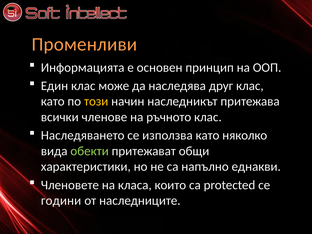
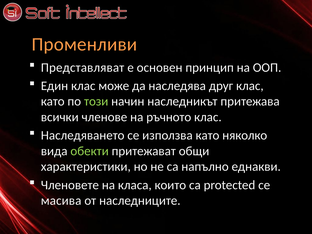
Информацията: Информацията -> Представляват
този colour: yellow -> light green
години: години -> масива
